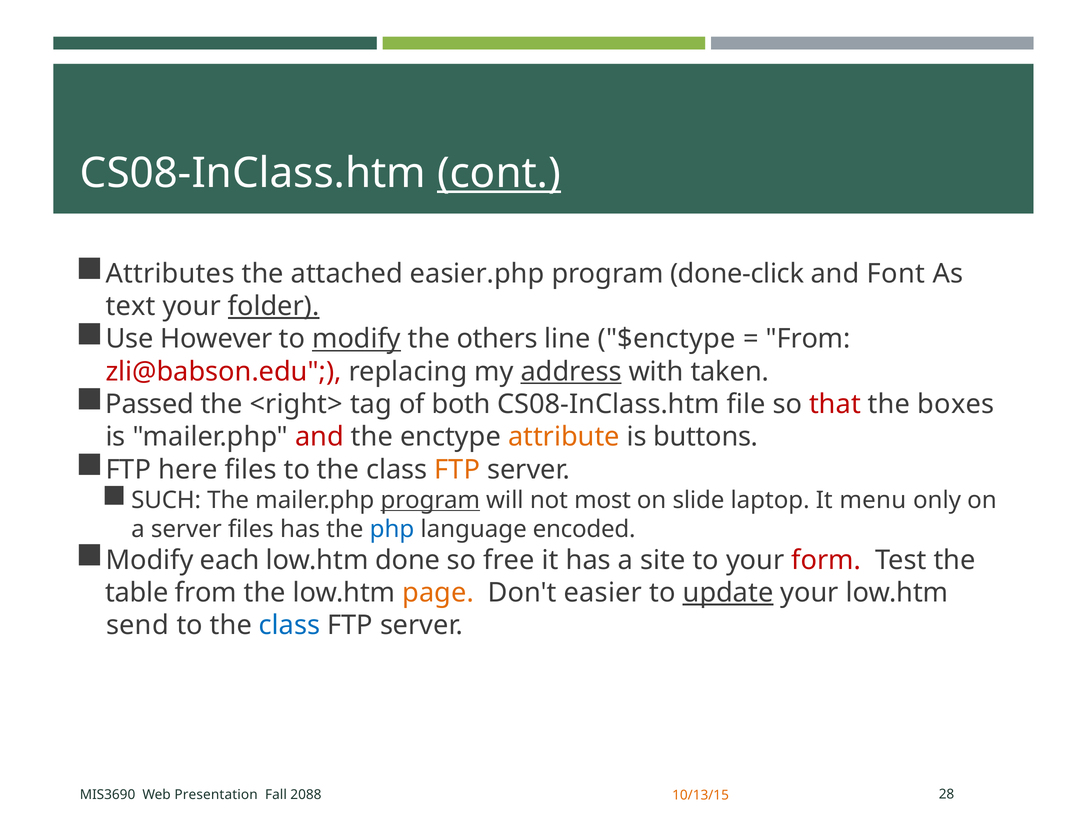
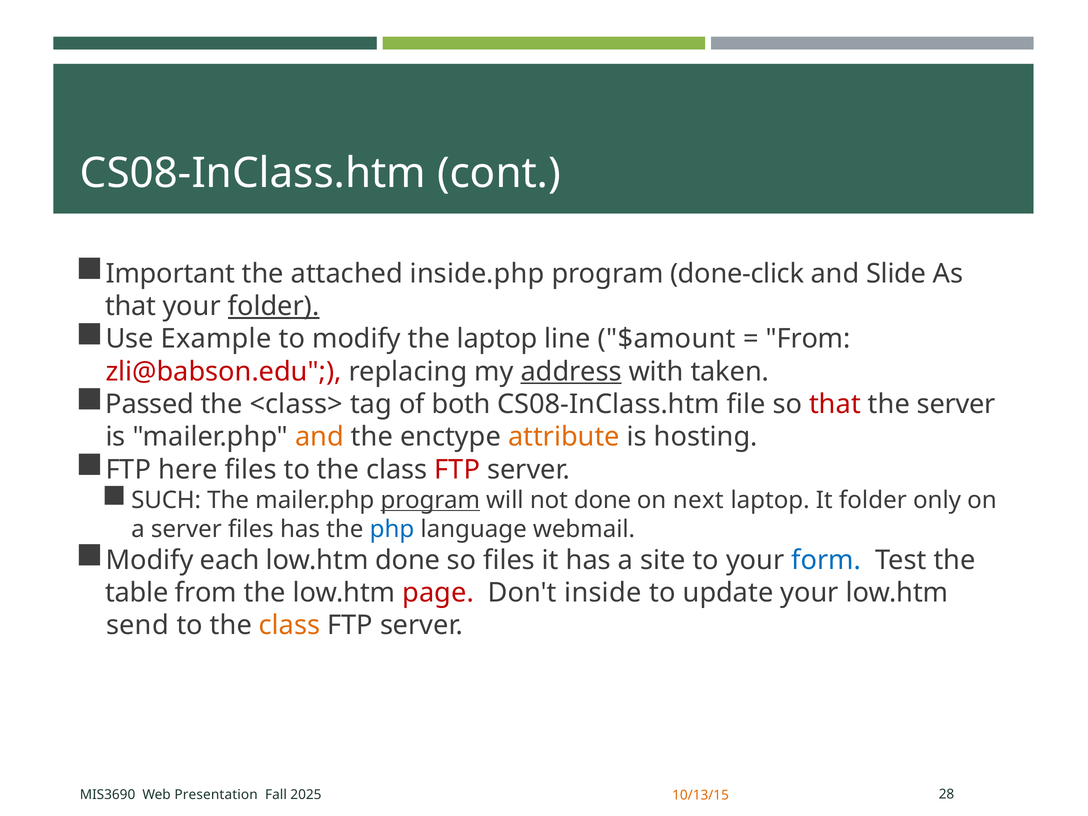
cont underline: present -> none
Attributes: Attributes -> Important
easier.php: easier.php -> inside.php
Font: Font -> Slide
text at (130, 306): text -> that
However: However -> Example
modify at (356, 339) underline: present -> none
the others: others -> laptop
$enctype: $enctype -> $amount
<right>: <right> -> <class>
the boxes: boxes -> server
and at (320, 437) colour: red -> orange
buttons: buttons -> hosting
FTP at (457, 470) colour: orange -> red
not most: most -> done
slide: slide -> next
It menu: menu -> folder
encoded: encoded -> webmail
so free: free -> files
form colour: red -> blue
page colour: orange -> red
easier: easier -> inside
update underline: present -> none
class at (290, 625) colour: blue -> orange
2088: 2088 -> 2025
